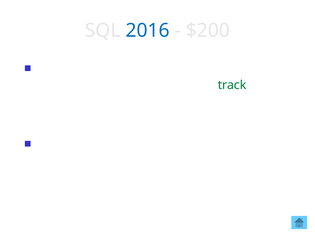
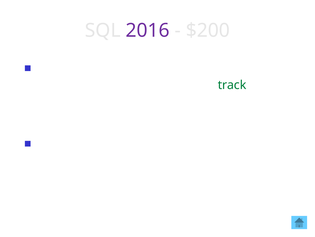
2016 colour: blue -> purple
